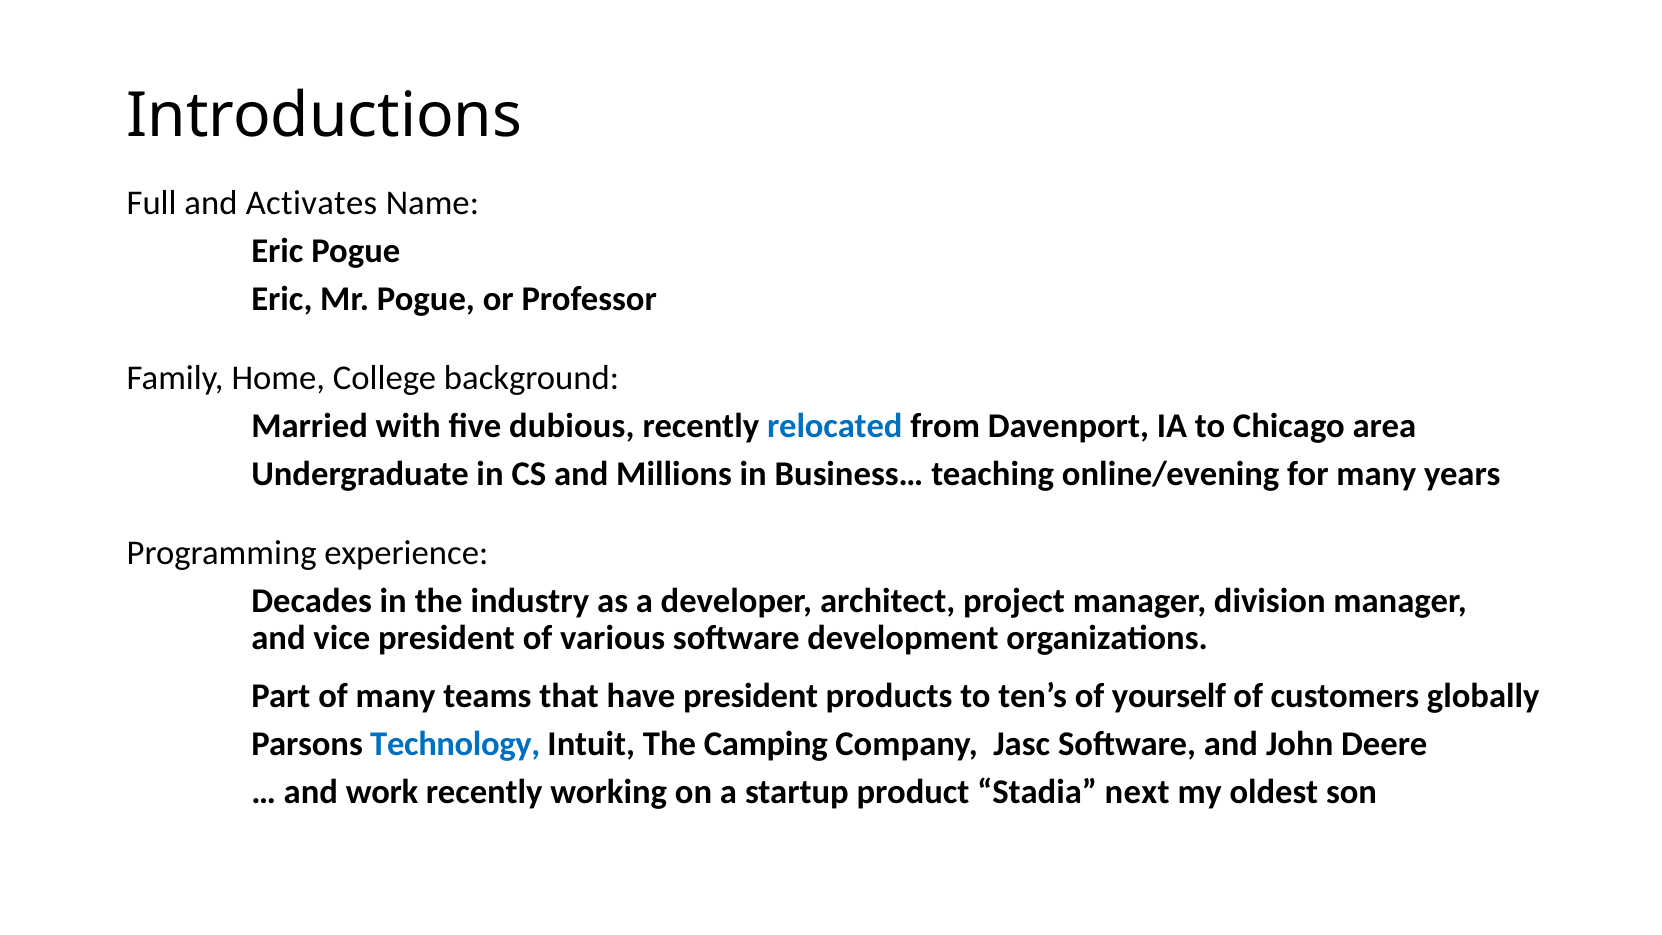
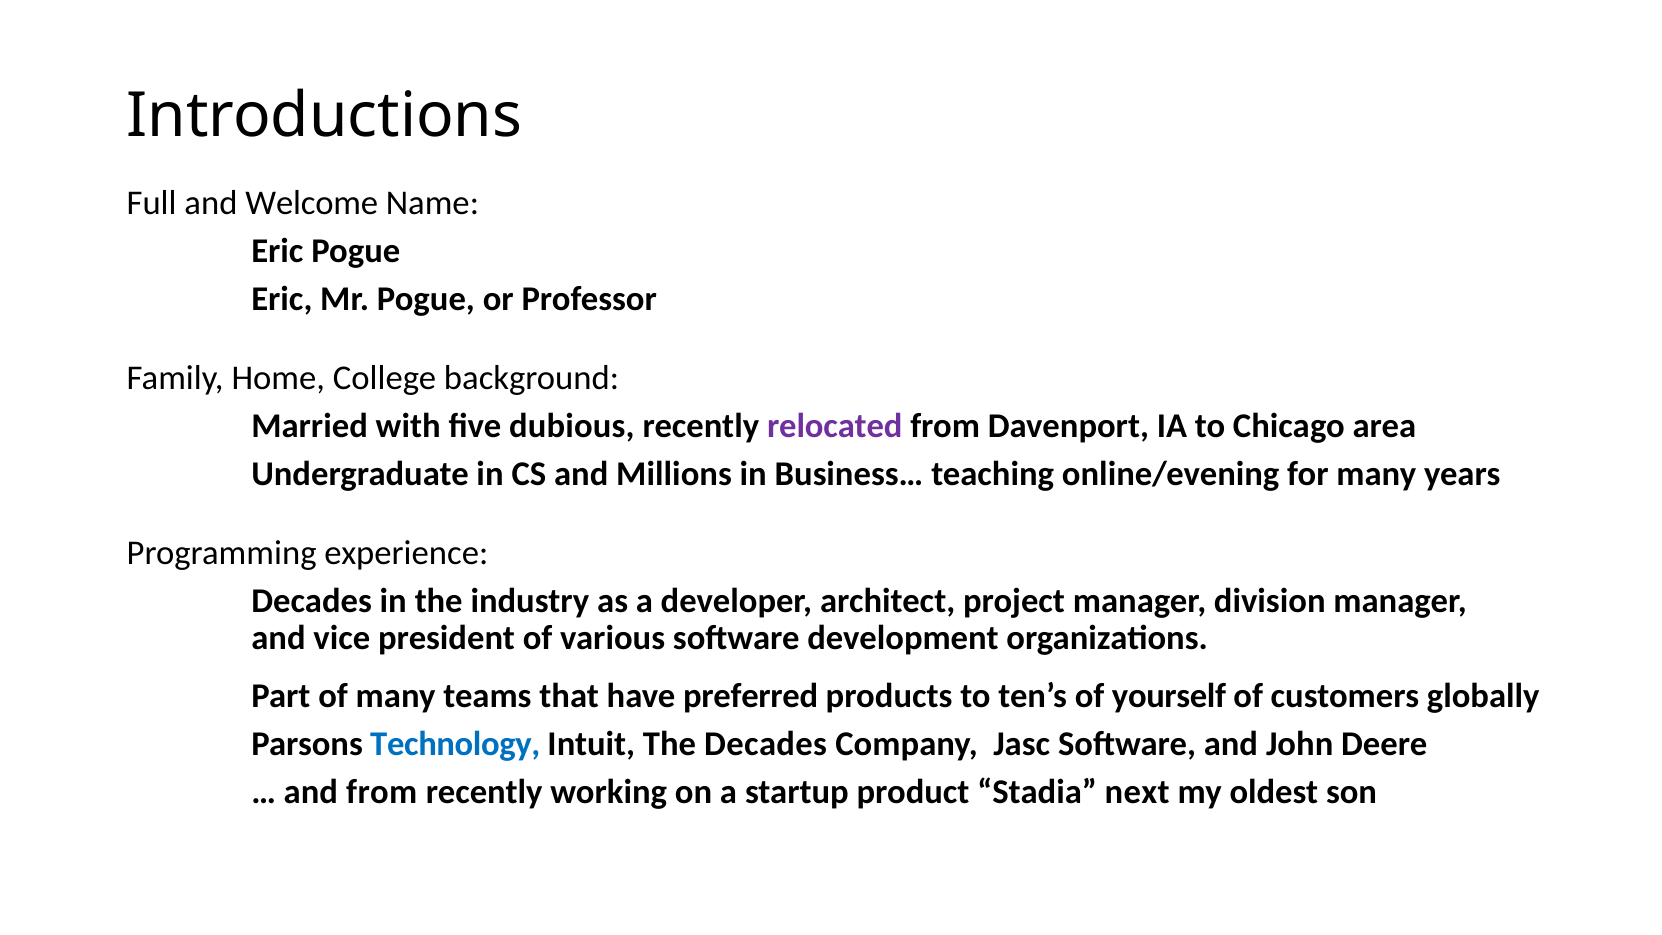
Activates: Activates -> Welcome
relocated colour: blue -> purple
have president: president -> preferred
The Camping: Camping -> Decades
and work: work -> from
